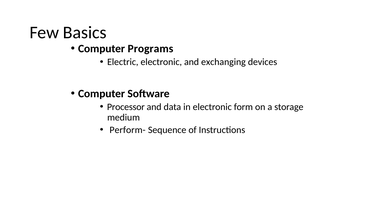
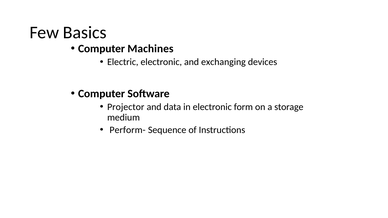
Programs: Programs -> Machines
Processor: Processor -> Projector
